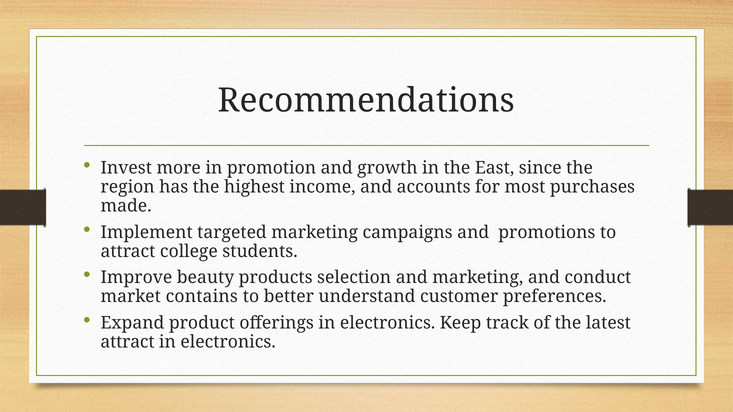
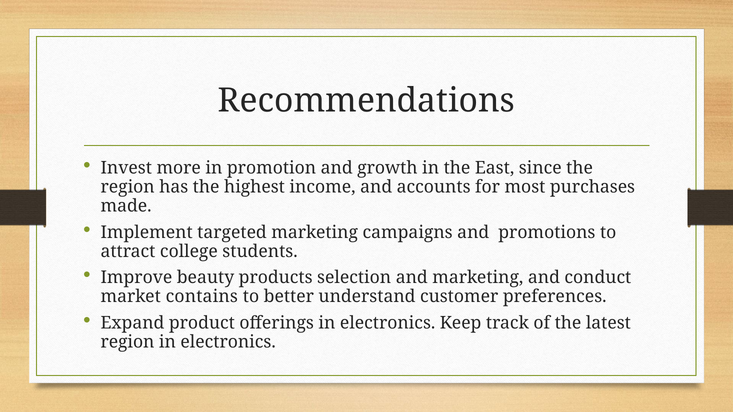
attract at (128, 342): attract -> region
